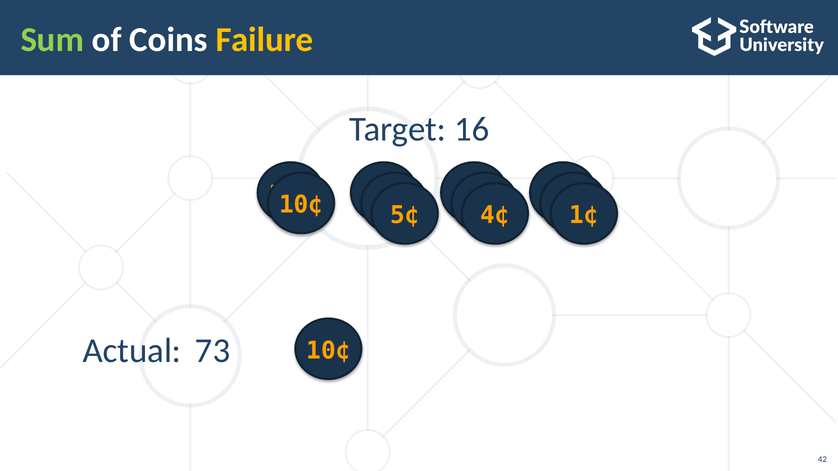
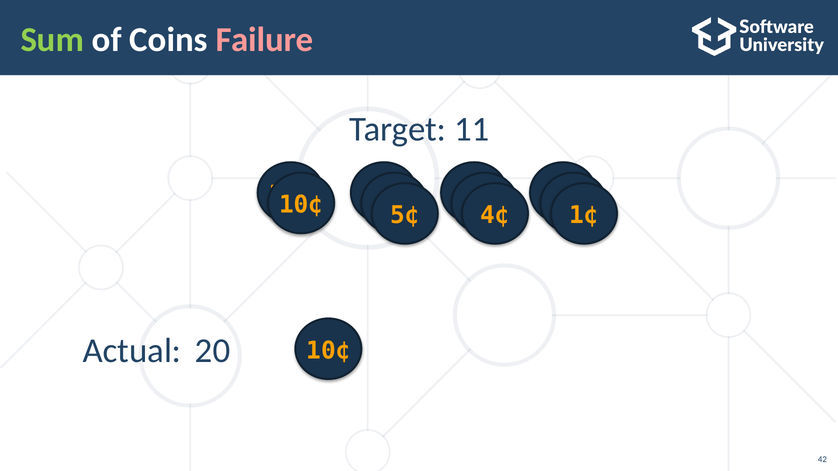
Failure colour: yellow -> pink
16: 16 -> 11
73: 73 -> 20
